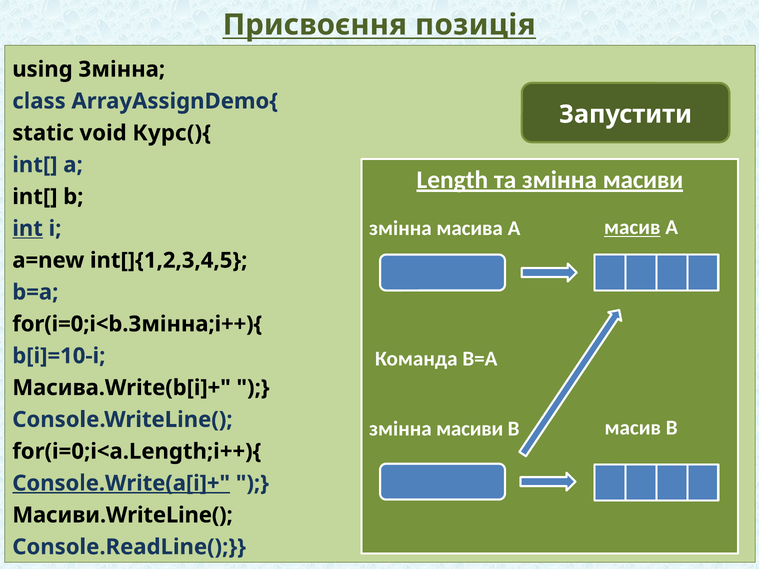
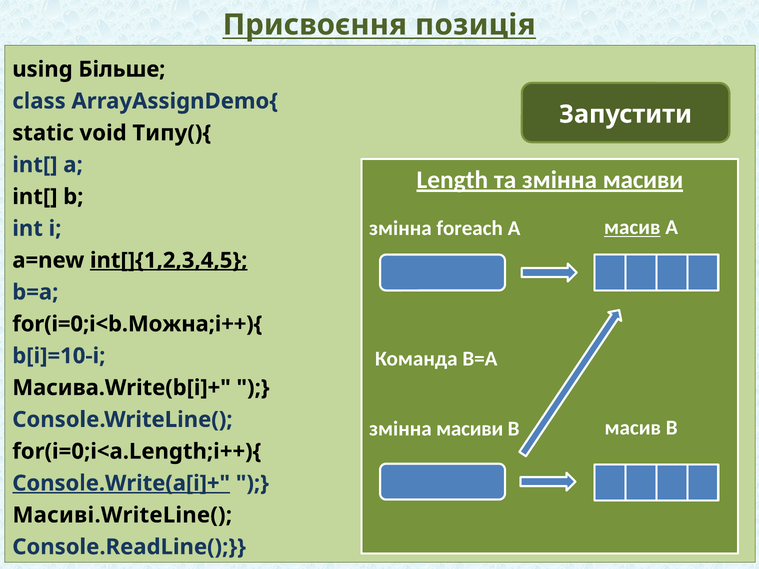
using Змінна: Змінна -> Більше
Курс(){: Курс(){ -> Типу(){
масива: масива -> foreach
int underline: present -> none
int[]{1,2,3,4,5 underline: none -> present
for(i=0;i<b.Змінна;i++){: for(i=0;i<b.Змінна;i++){ -> for(i=0;i<b.Можна;i++){
Масиви.WriteLine(: Масиви.WriteLine( -> Масиві.WriteLine(
